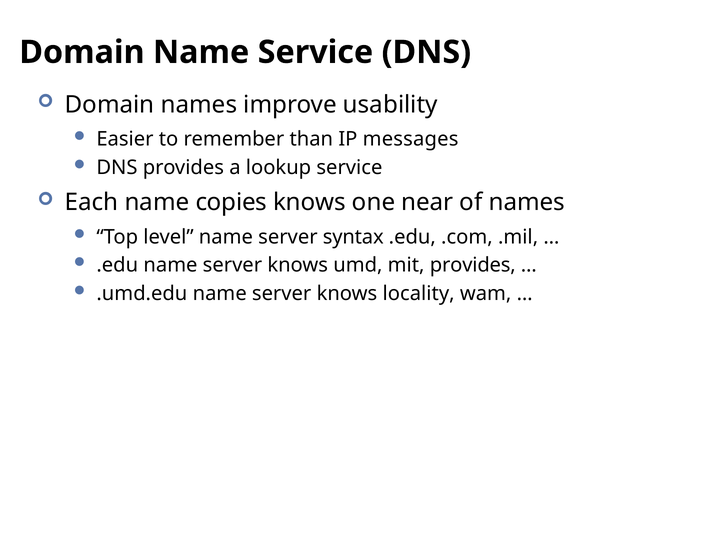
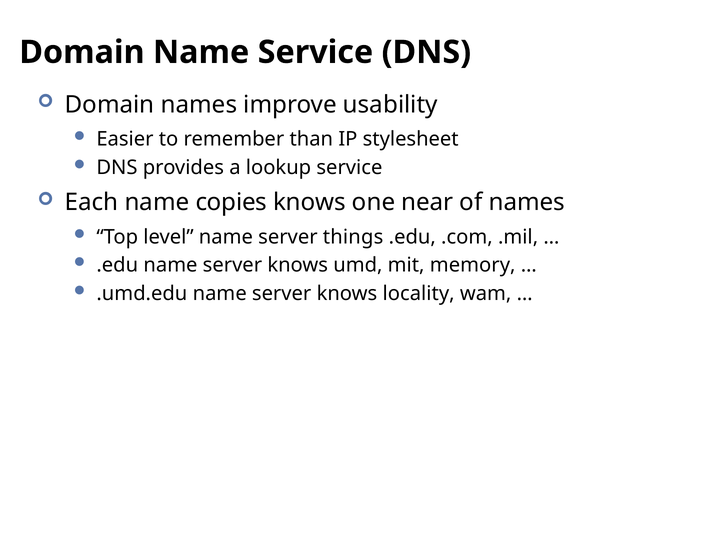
messages: messages -> stylesheet
syntax: syntax -> things
mit provides: provides -> memory
